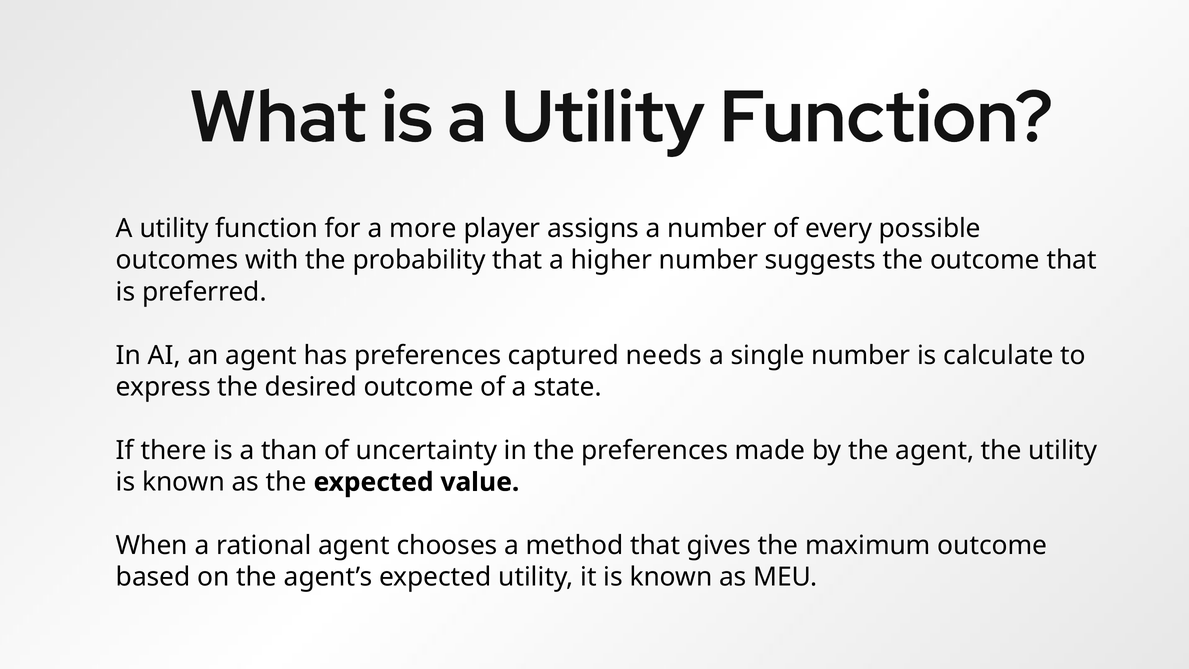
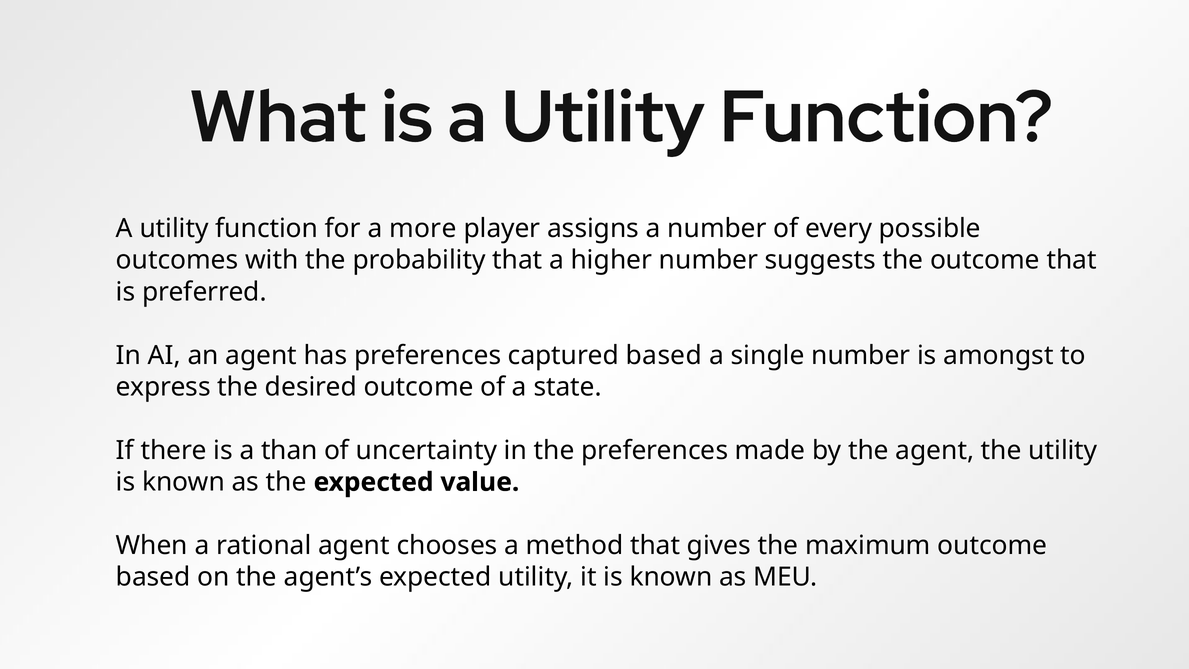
captured needs: needs -> based
calculate: calculate -> amongst
